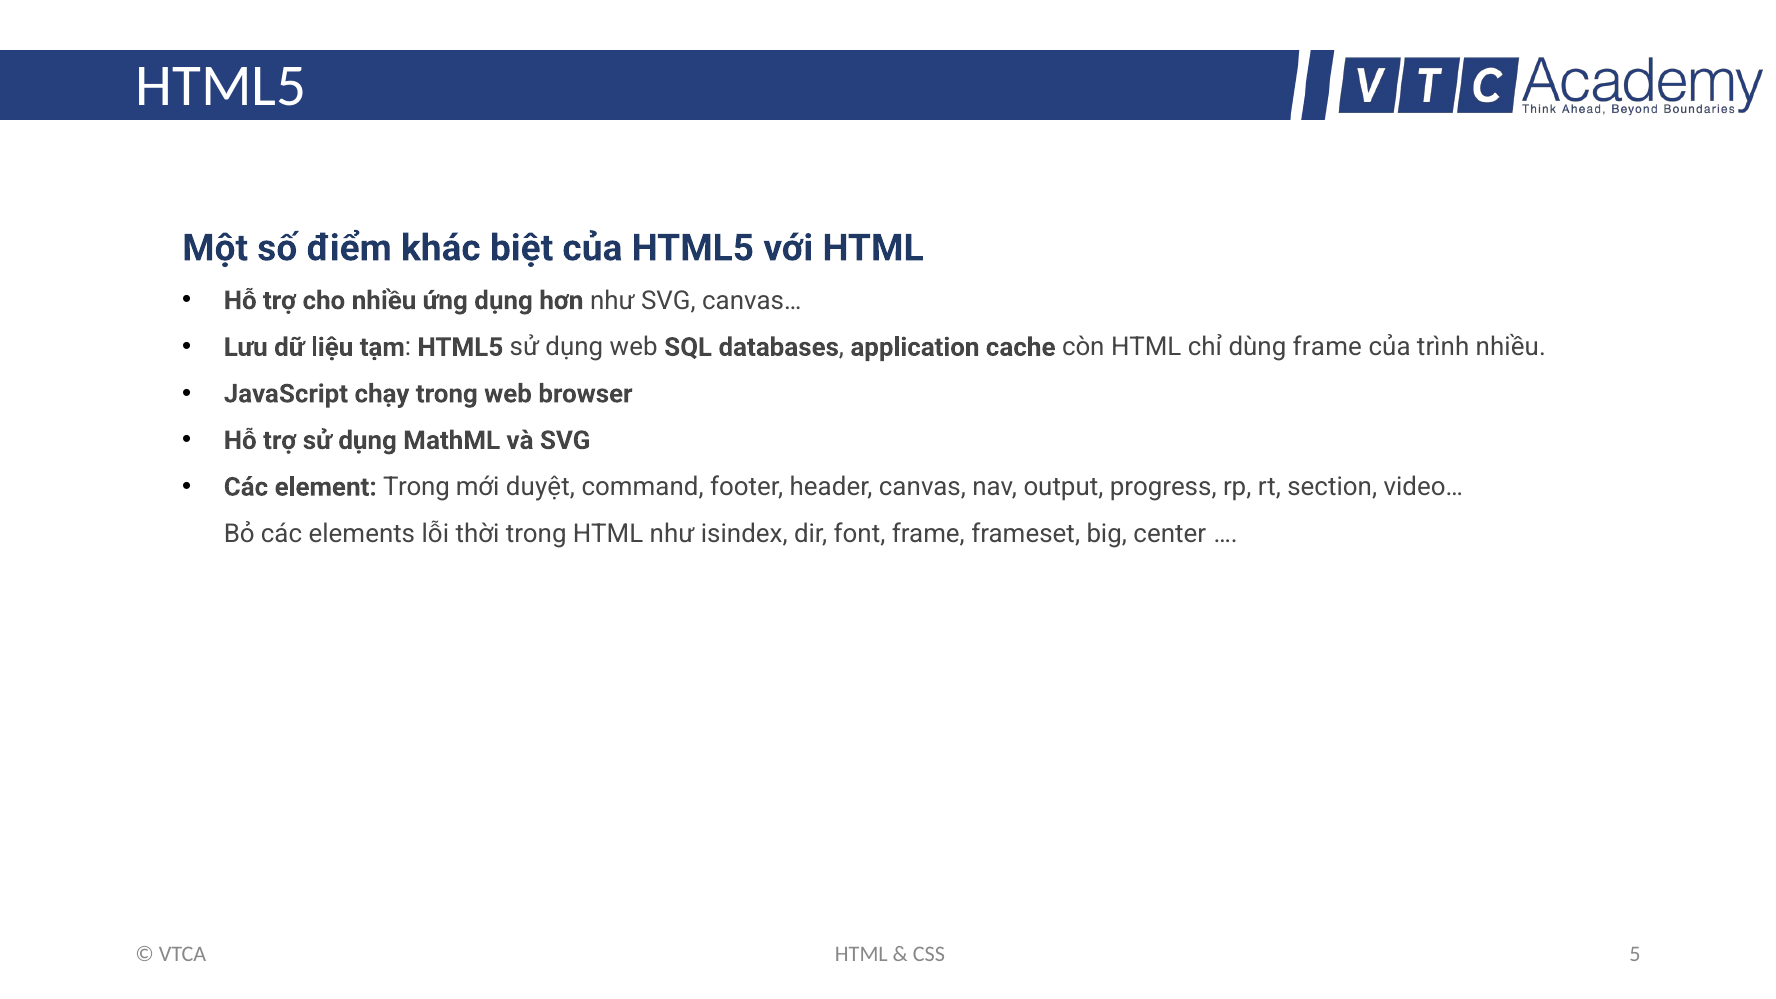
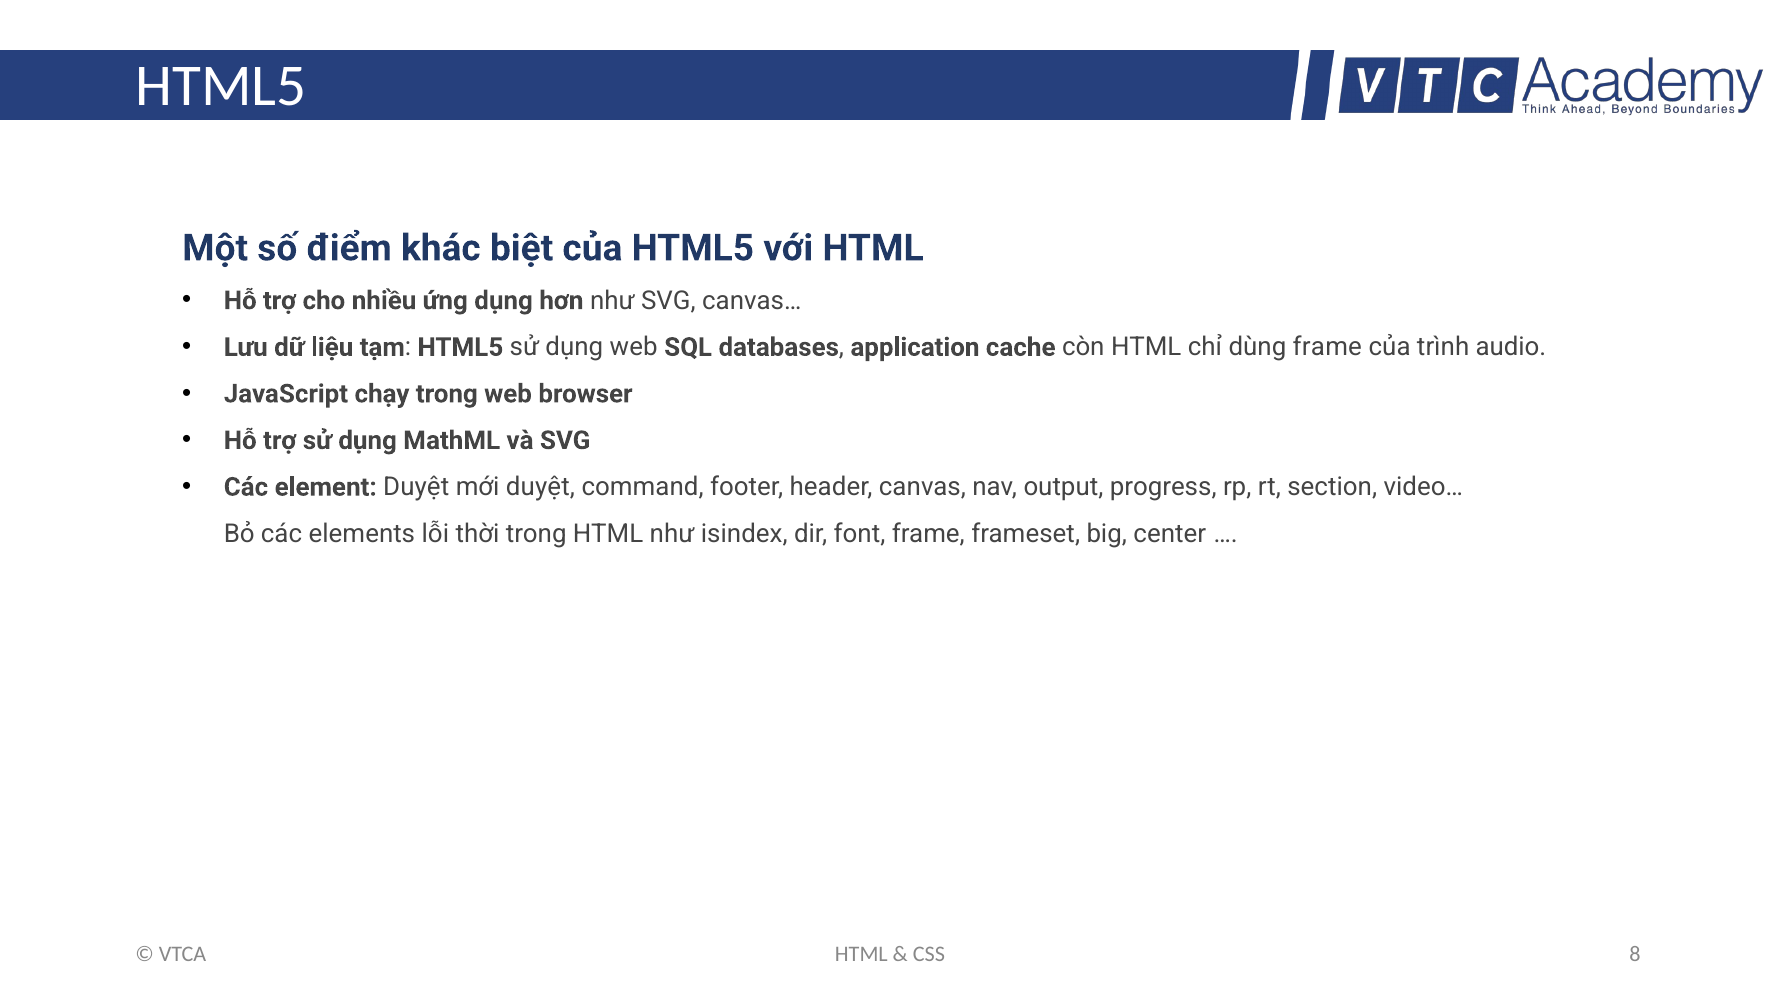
trình nhiều: nhiều -> audio
element Trong: Trong -> Duyệt
5: 5 -> 8
